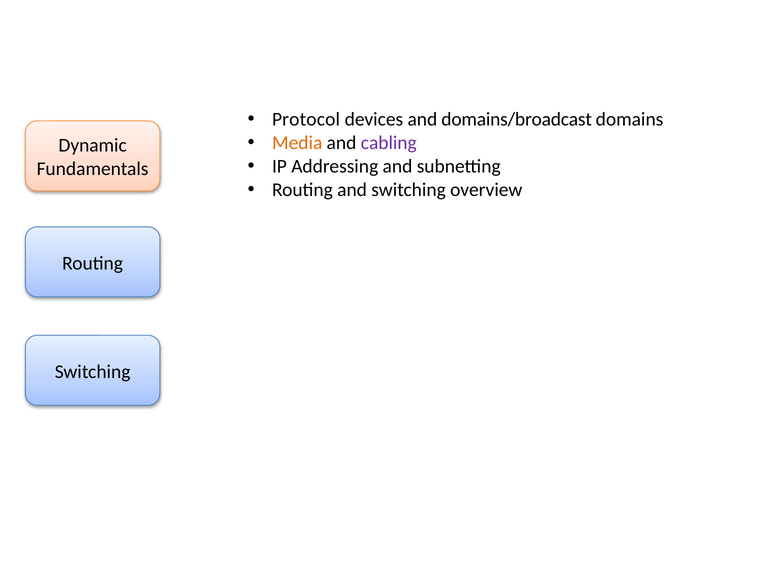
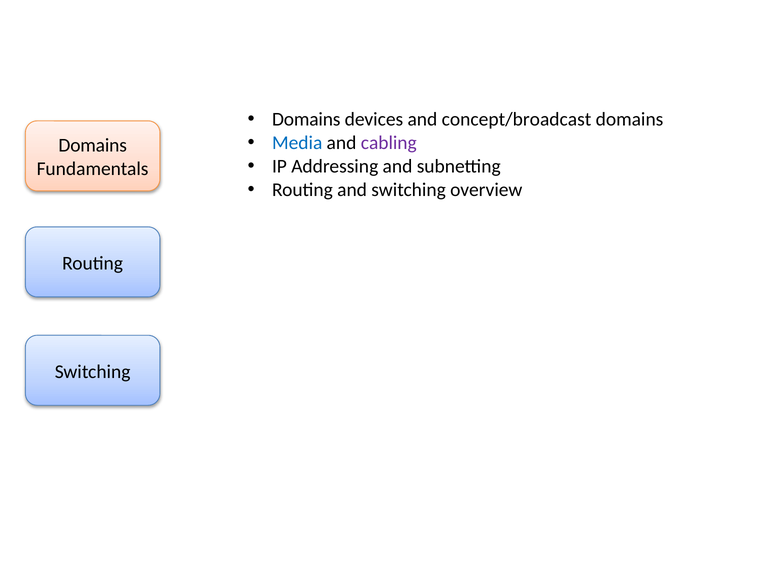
Protocol at (306, 120): Protocol -> Domains
domains/broadcast: domains/broadcast -> concept/broadcast
Media colour: orange -> blue
Dynamic at (93, 146): Dynamic -> Domains
